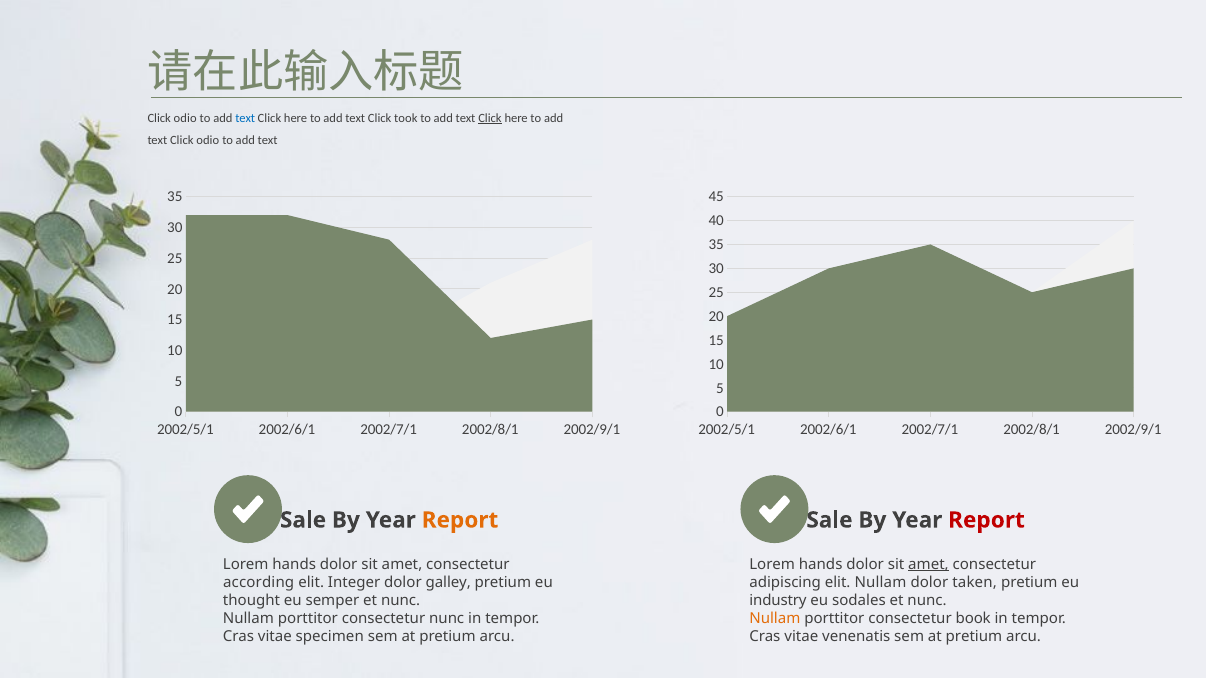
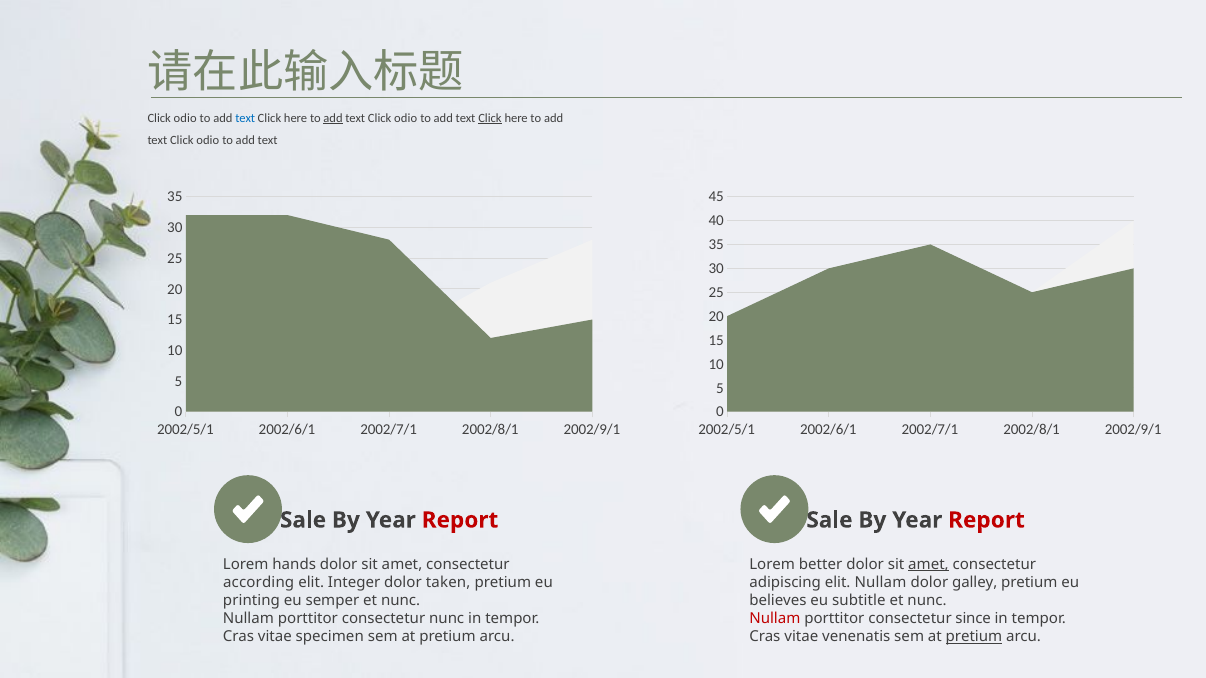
add at (333, 118) underline: none -> present
took at (406, 118): took -> odio
Report at (460, 520) colour: orange -> red
hands at (821, 564): hands -> better
galley: galley -> taken
taken: taken -> galley
thought: thought -> printing
industry: industry -> believes
sodales: sodales -> subtitle
Nullam at (775, 619) colour: orange -> red
book: book -> since
pretium at (974, 637) underline: none -> present
